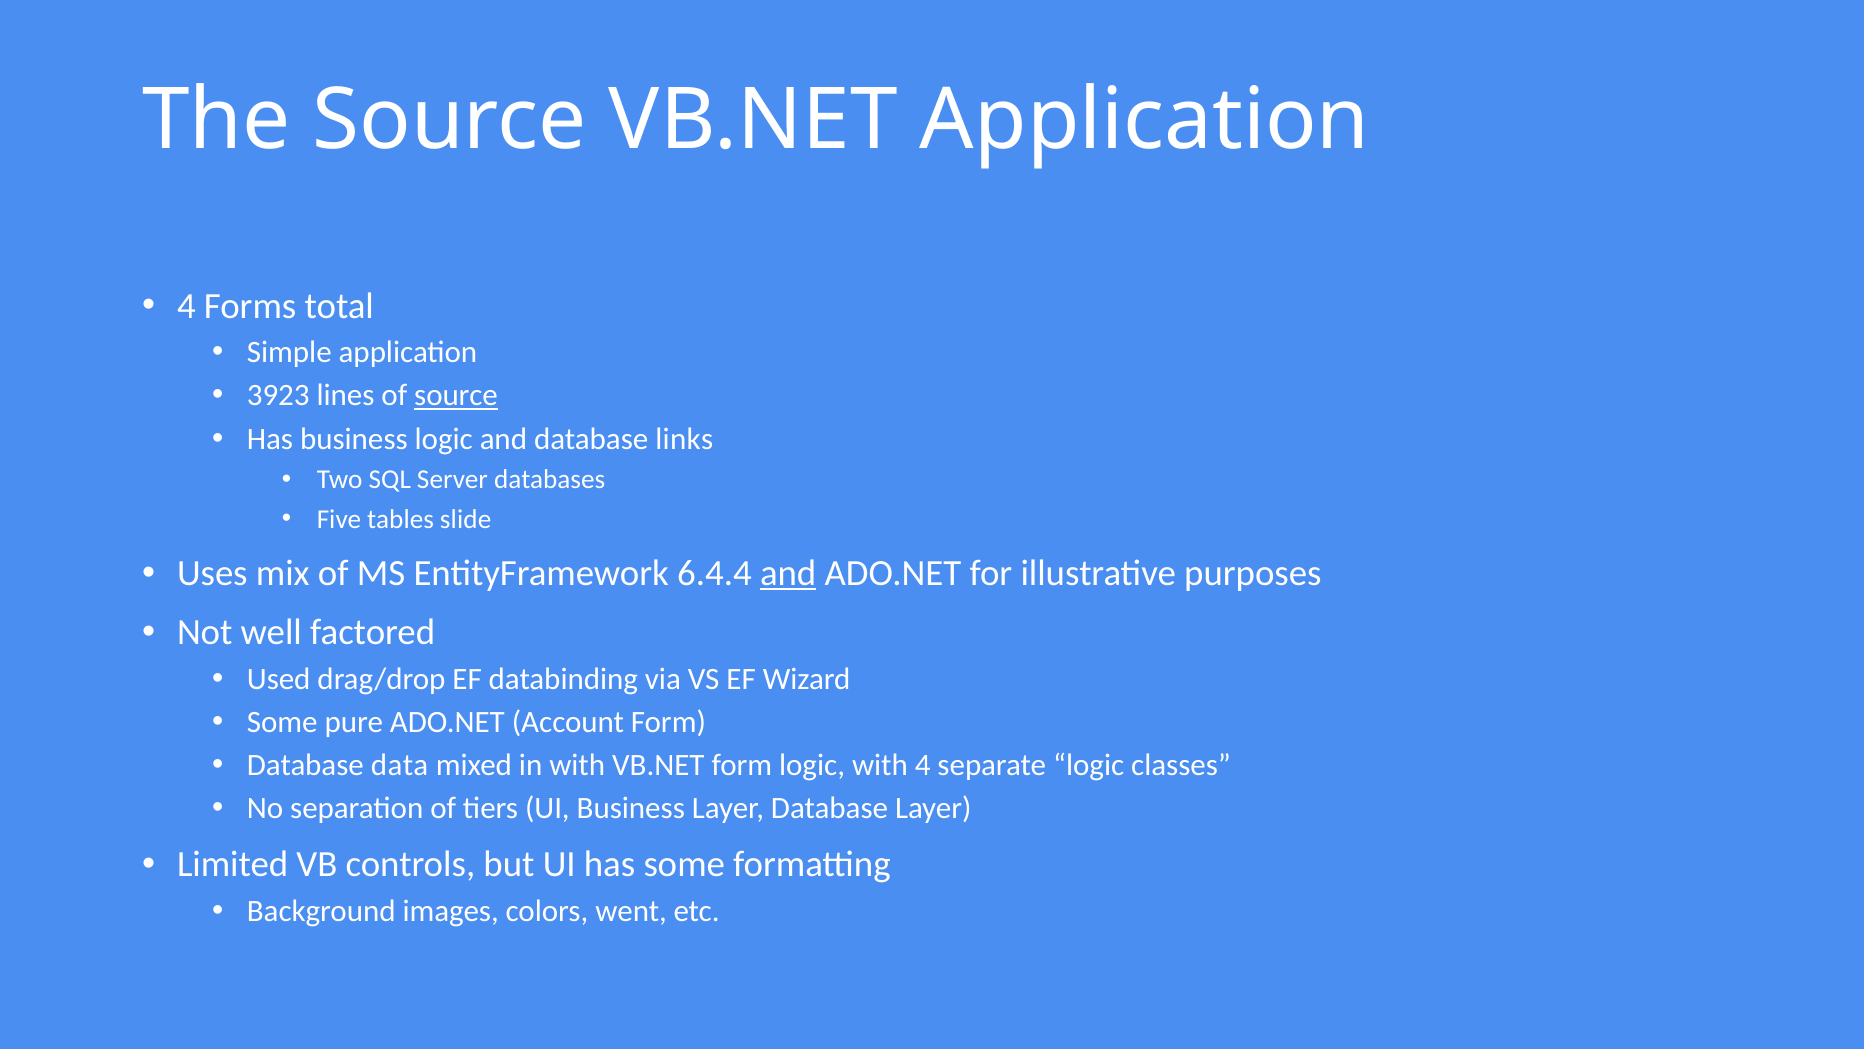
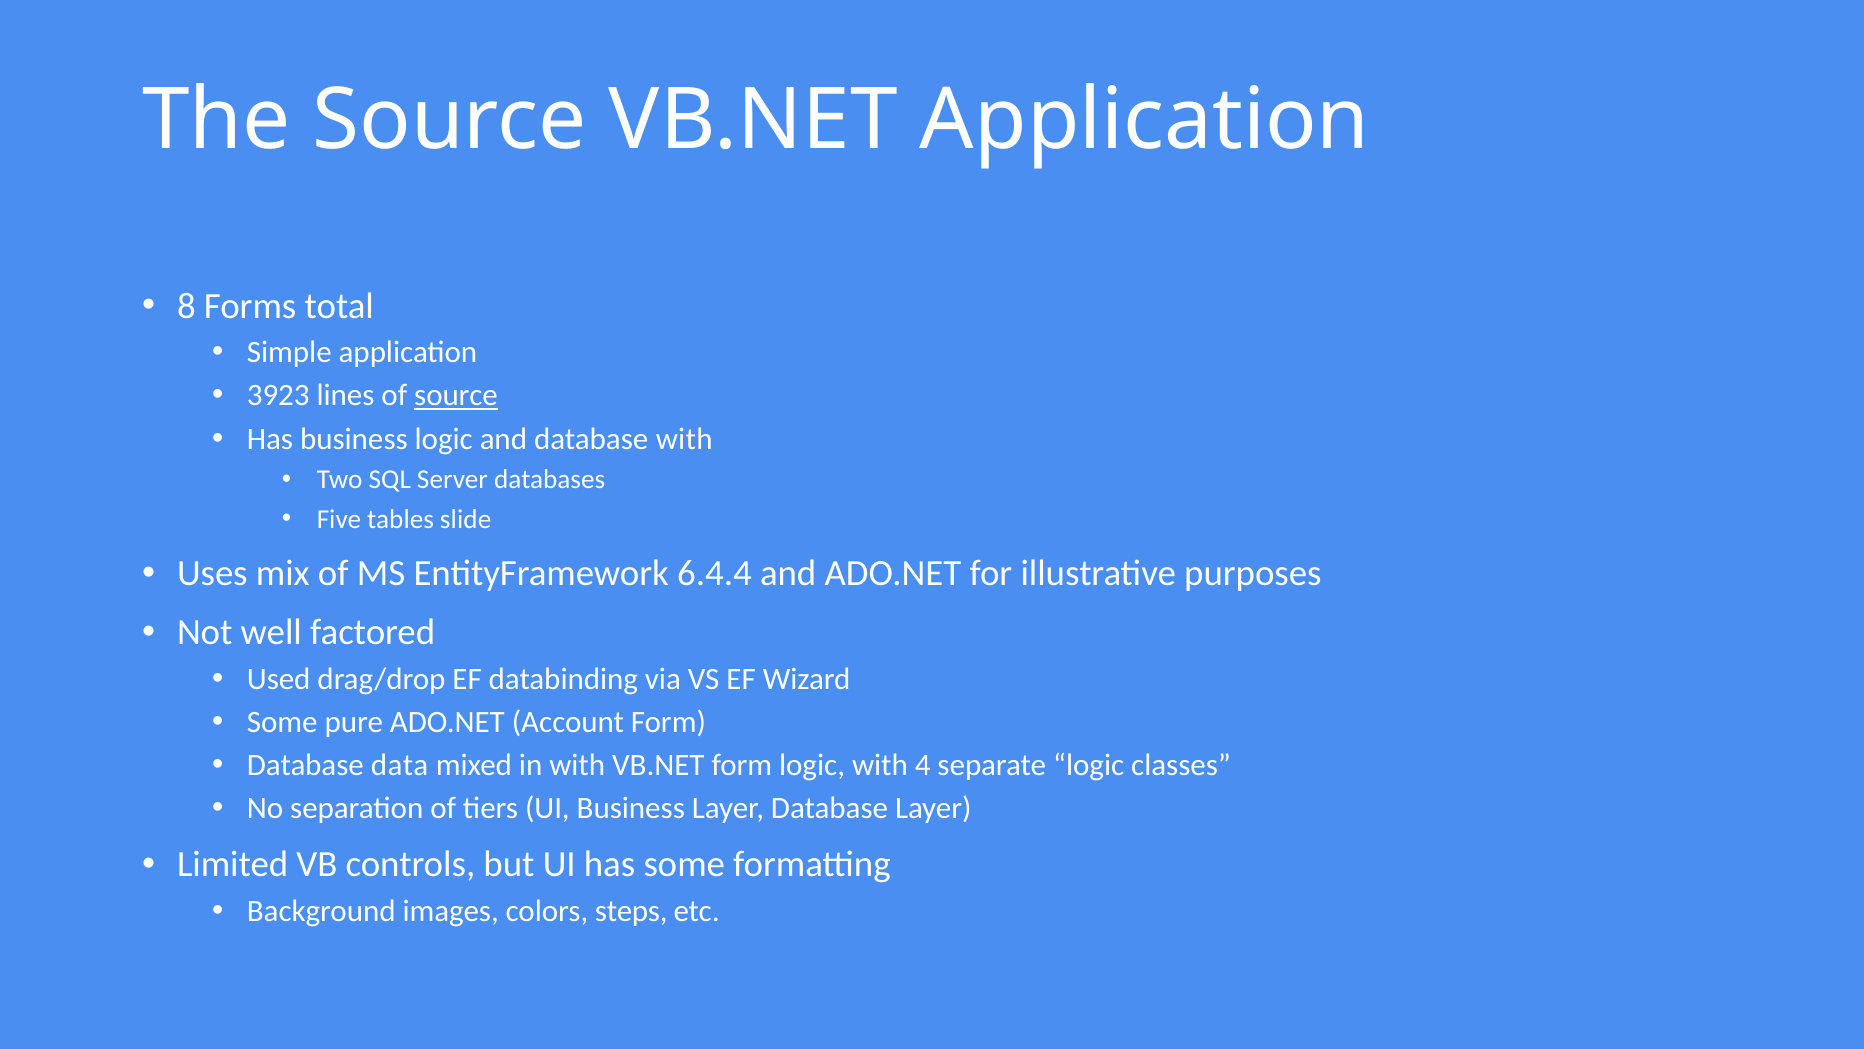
4 at (186, 306): 4 -> 8
database links: links -> with
and at (788, 573) underline: present -> none
went: went -> steps
